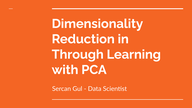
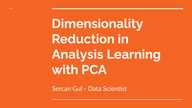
Through: Through -> Analysis
